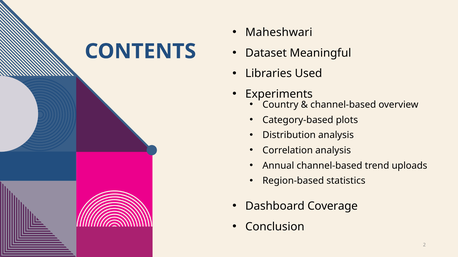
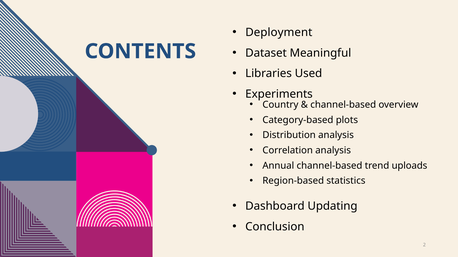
Maheshwari: Maheshwari -> Deployment
Coverage: Coverage -> Updating
